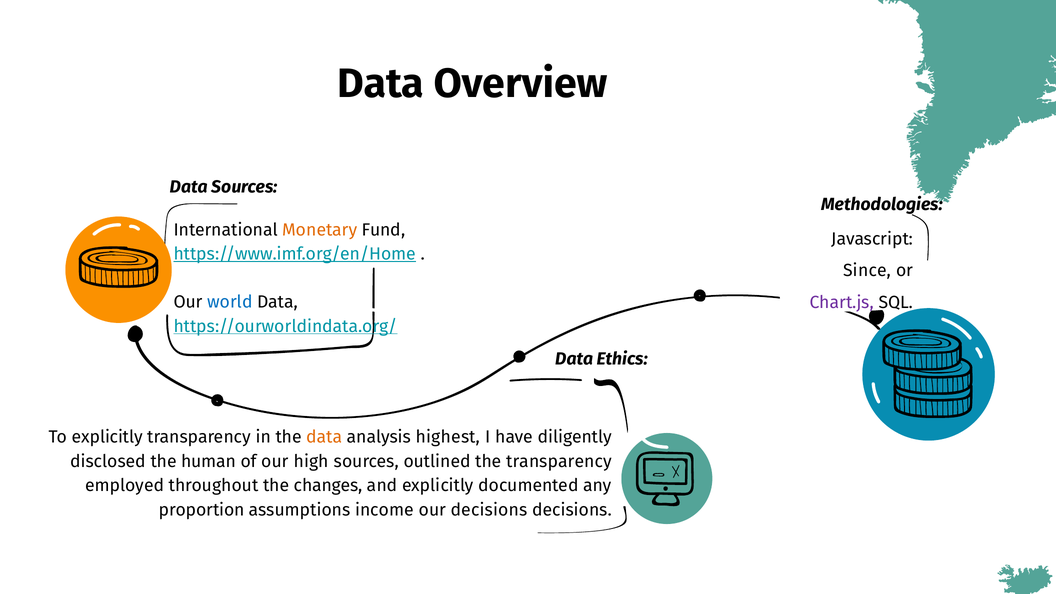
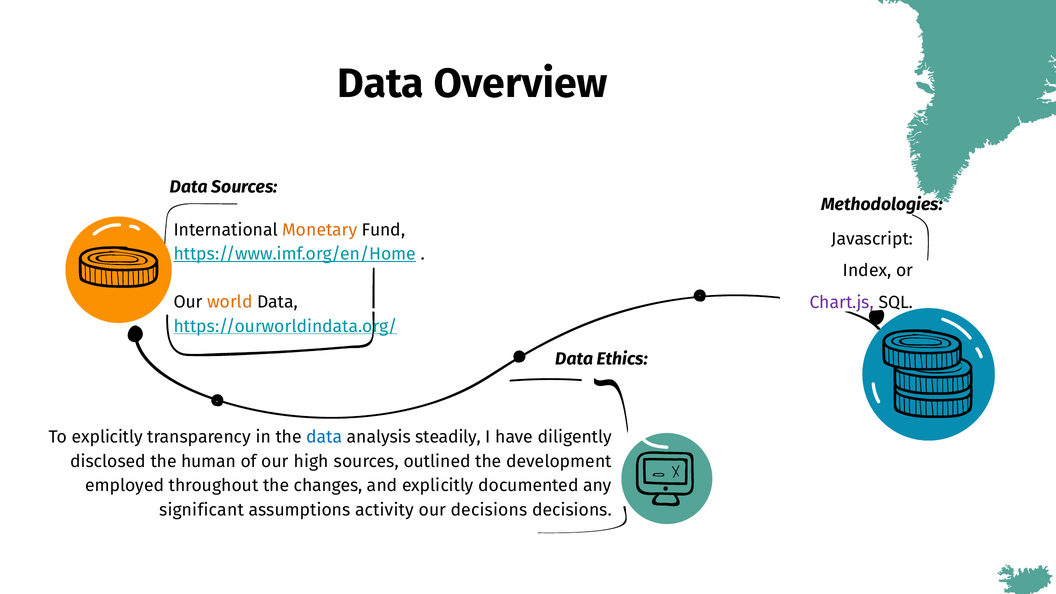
Since: Since -> Index
world colour: blue -> orange
data at (324, 437) colour: orange -> blue
highest: highest -> steadily
the transparency: transparency -> development
proportion: proportion -> significant
income: income -> activity
